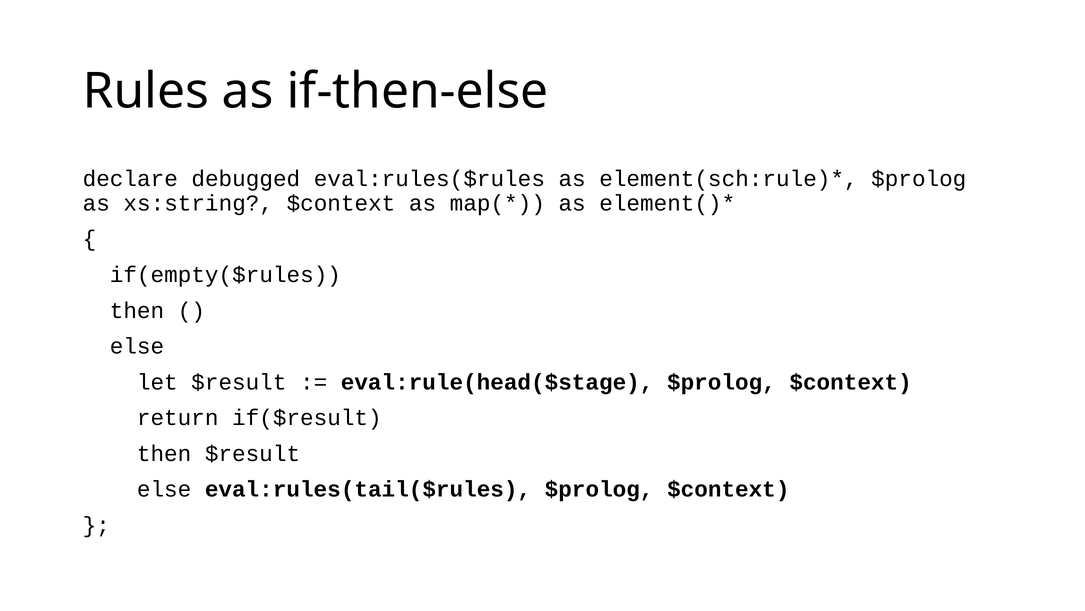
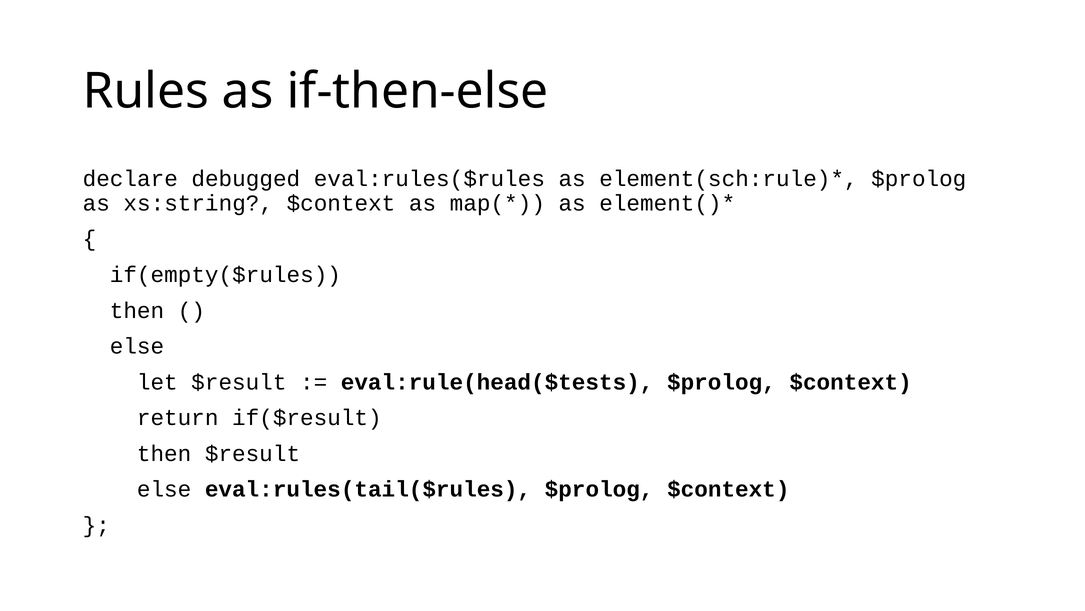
eval:rule(head($stage: eval:rule(head($stage -> eval:rule(head($tests
